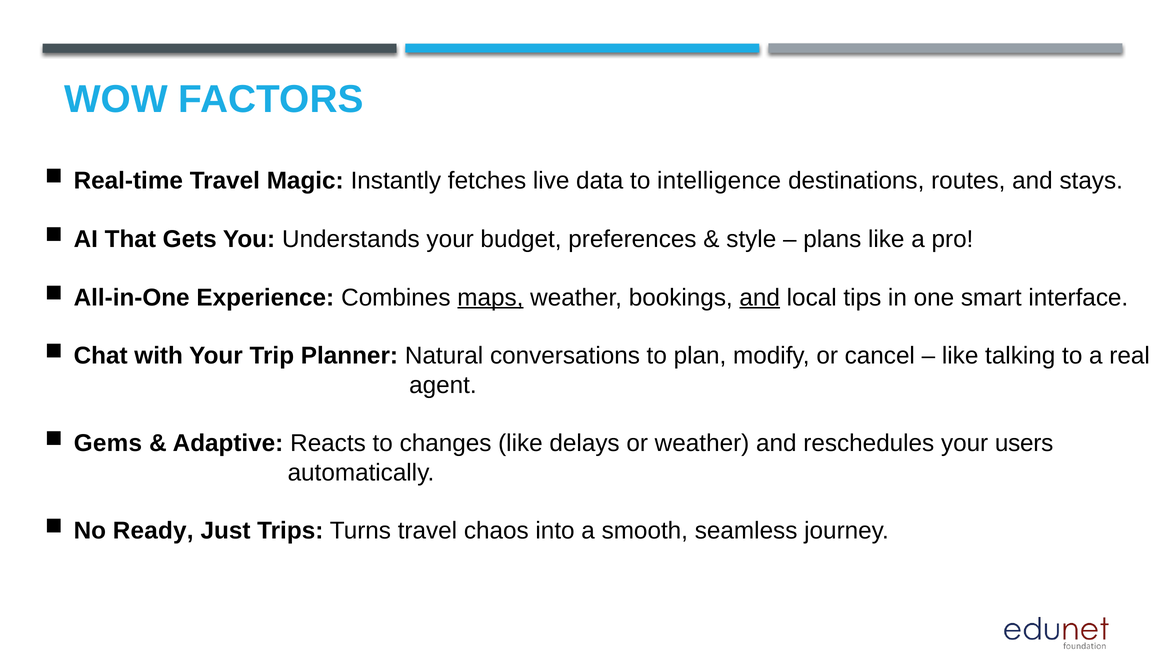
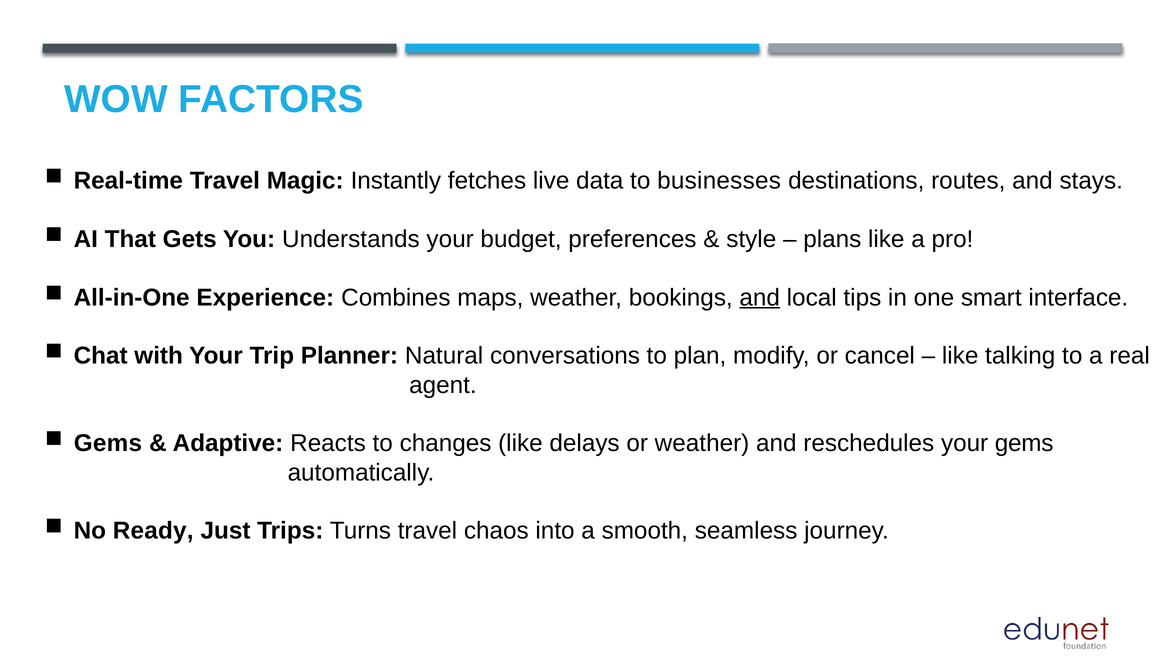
intelligence: intelligence -> businesses
maps underline: present -> none
your users: users -> gems
